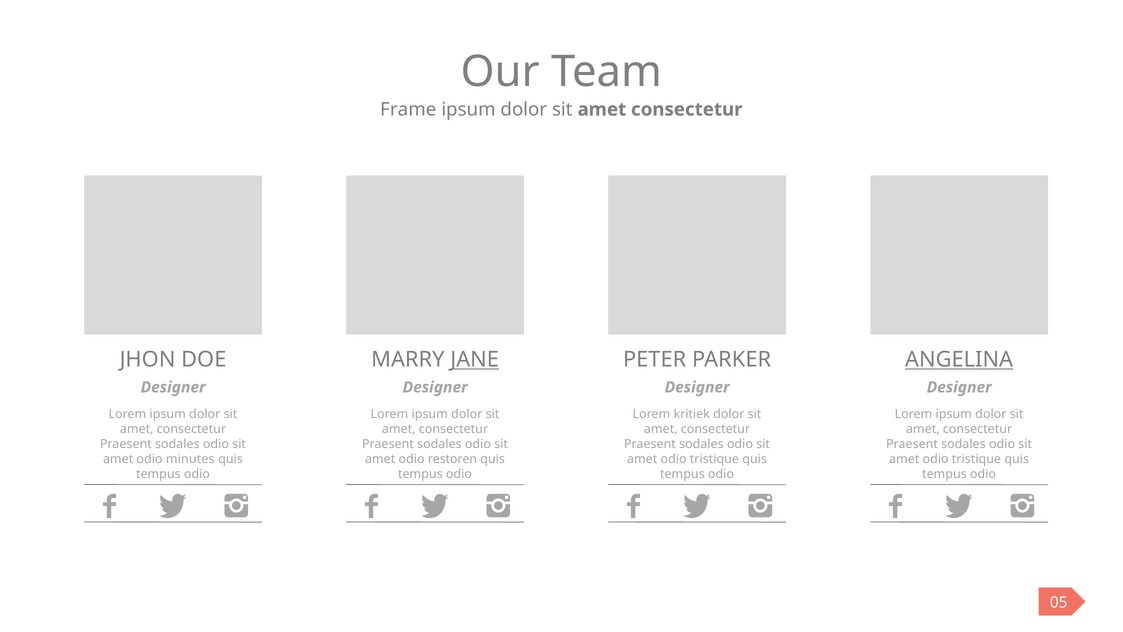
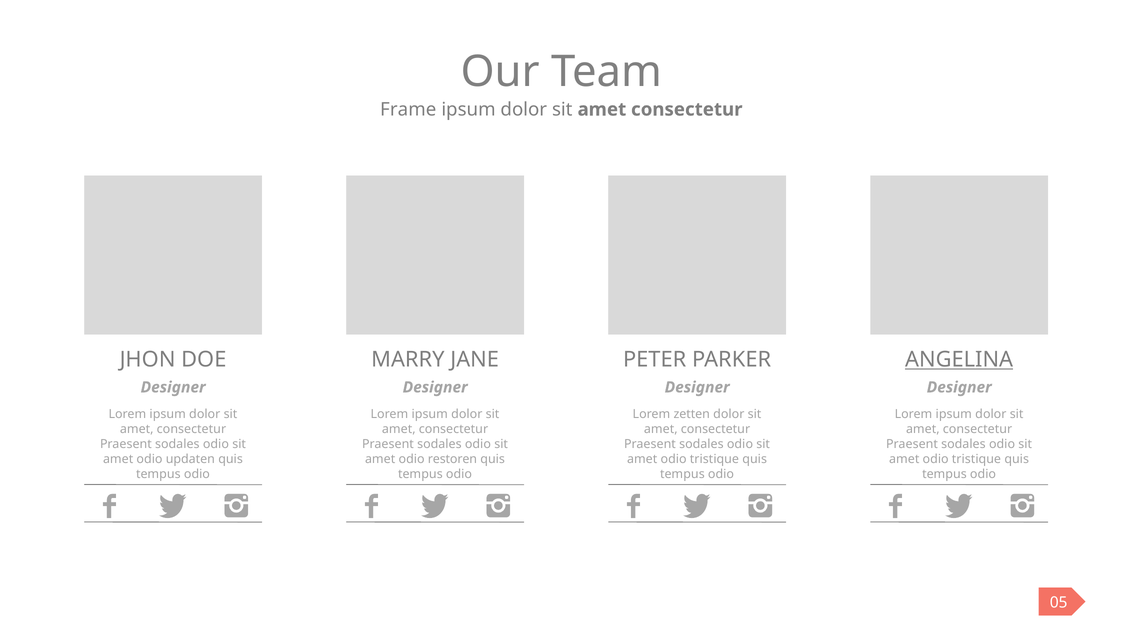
JANE underline: present -> none
kritiek: kritiek -> zetten
minutes: minutes -> updaten
